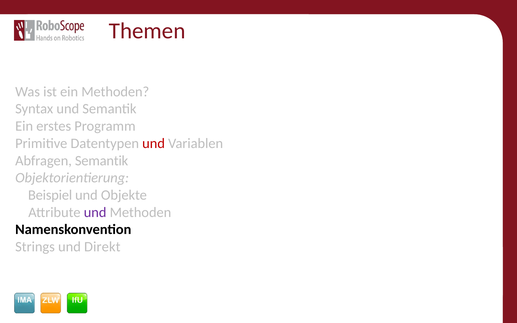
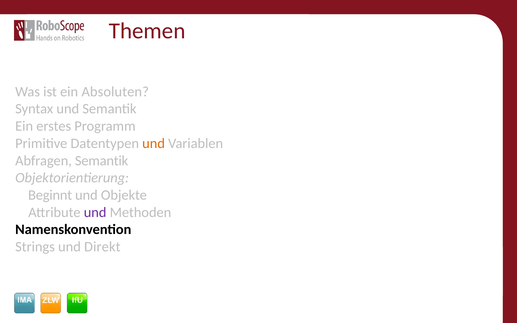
ein Methoden: Methoden -> Absoluten
und at (154, 143) colour: red -> orange
Beispiel: Beispiel -> Beginnt
